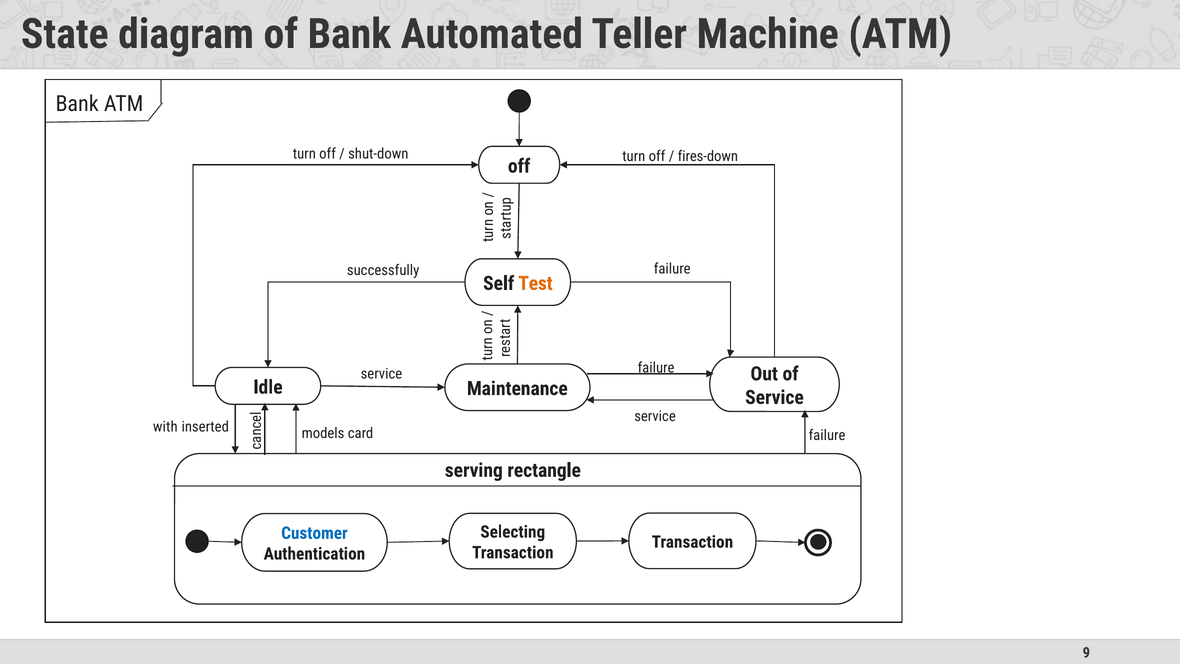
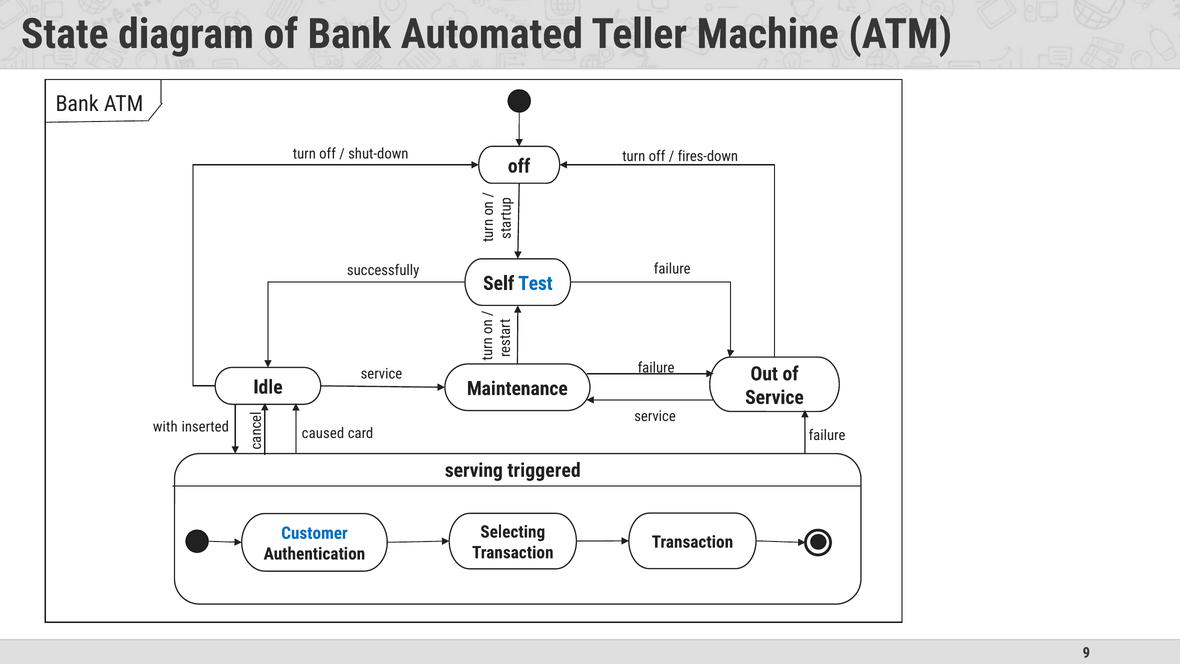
Test colour: orange -> blue
models: models -> caused
rectangle: rectangle -> triggered
